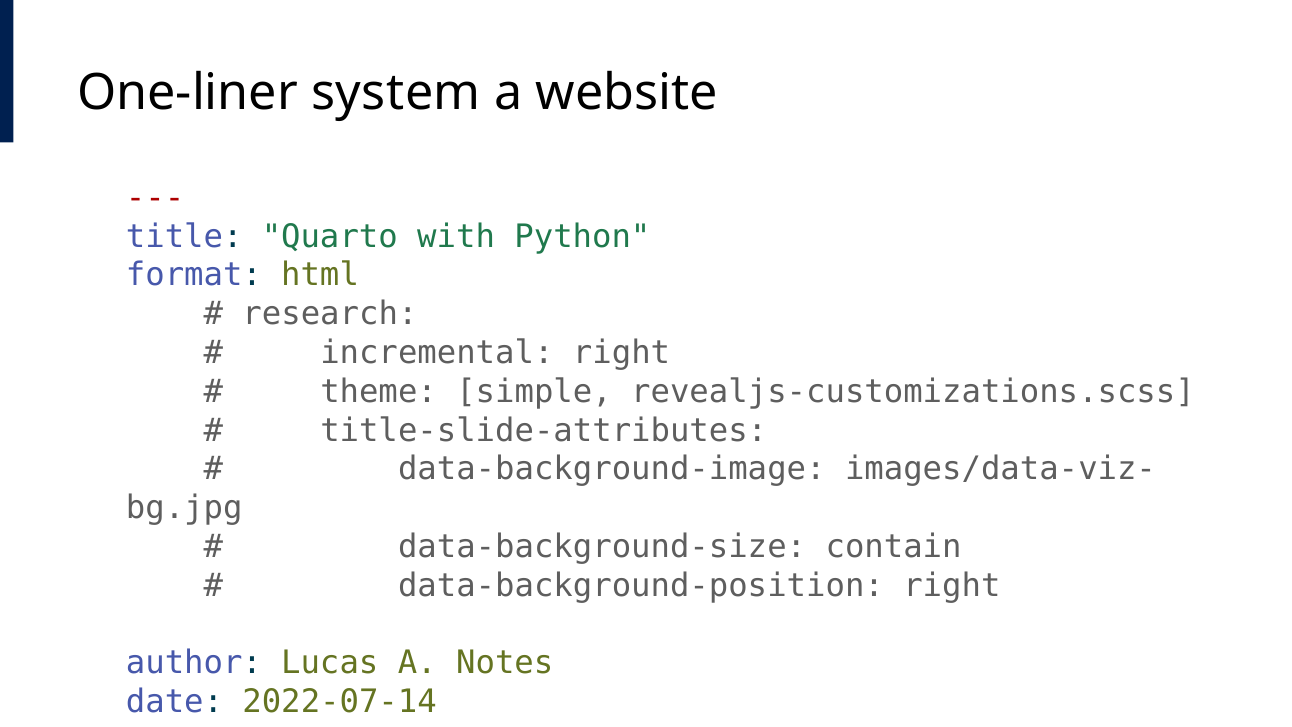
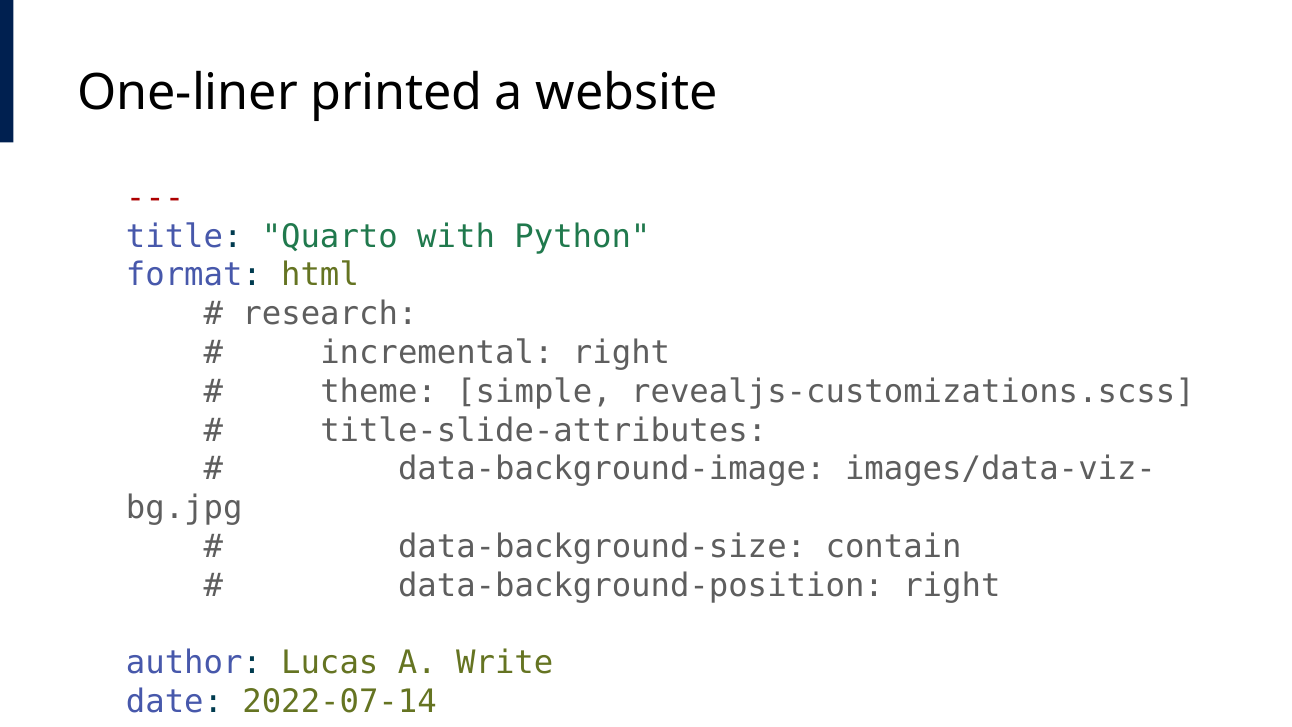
system: system -> printed
Notes: Notes -> Write
